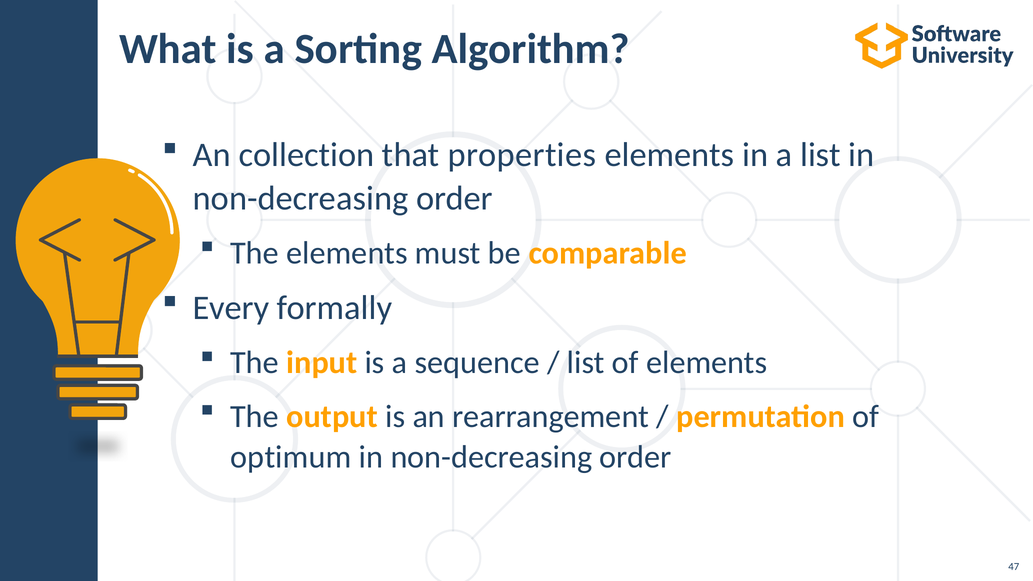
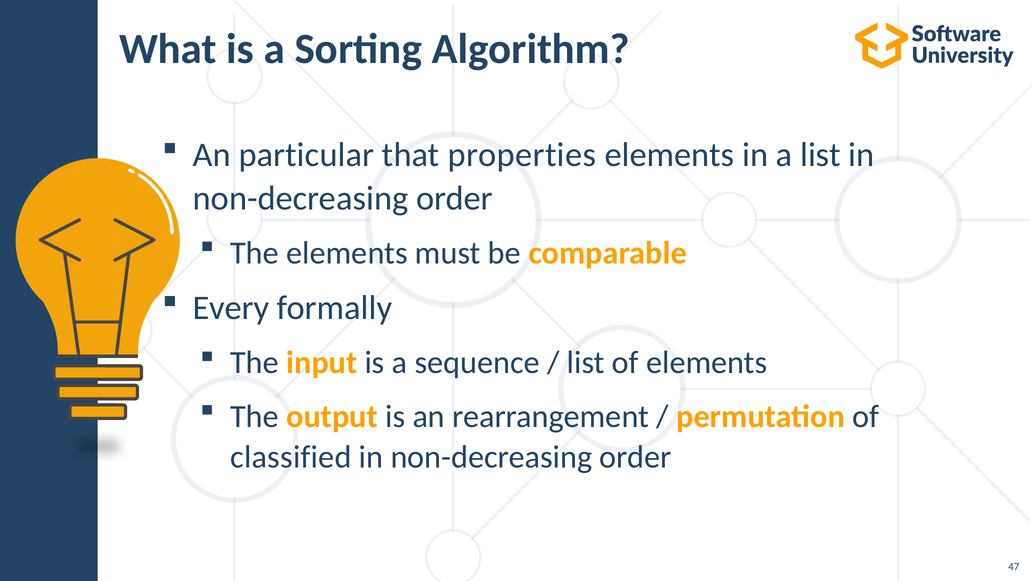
collection: collection -> particular
optimum: optimum -> classified
